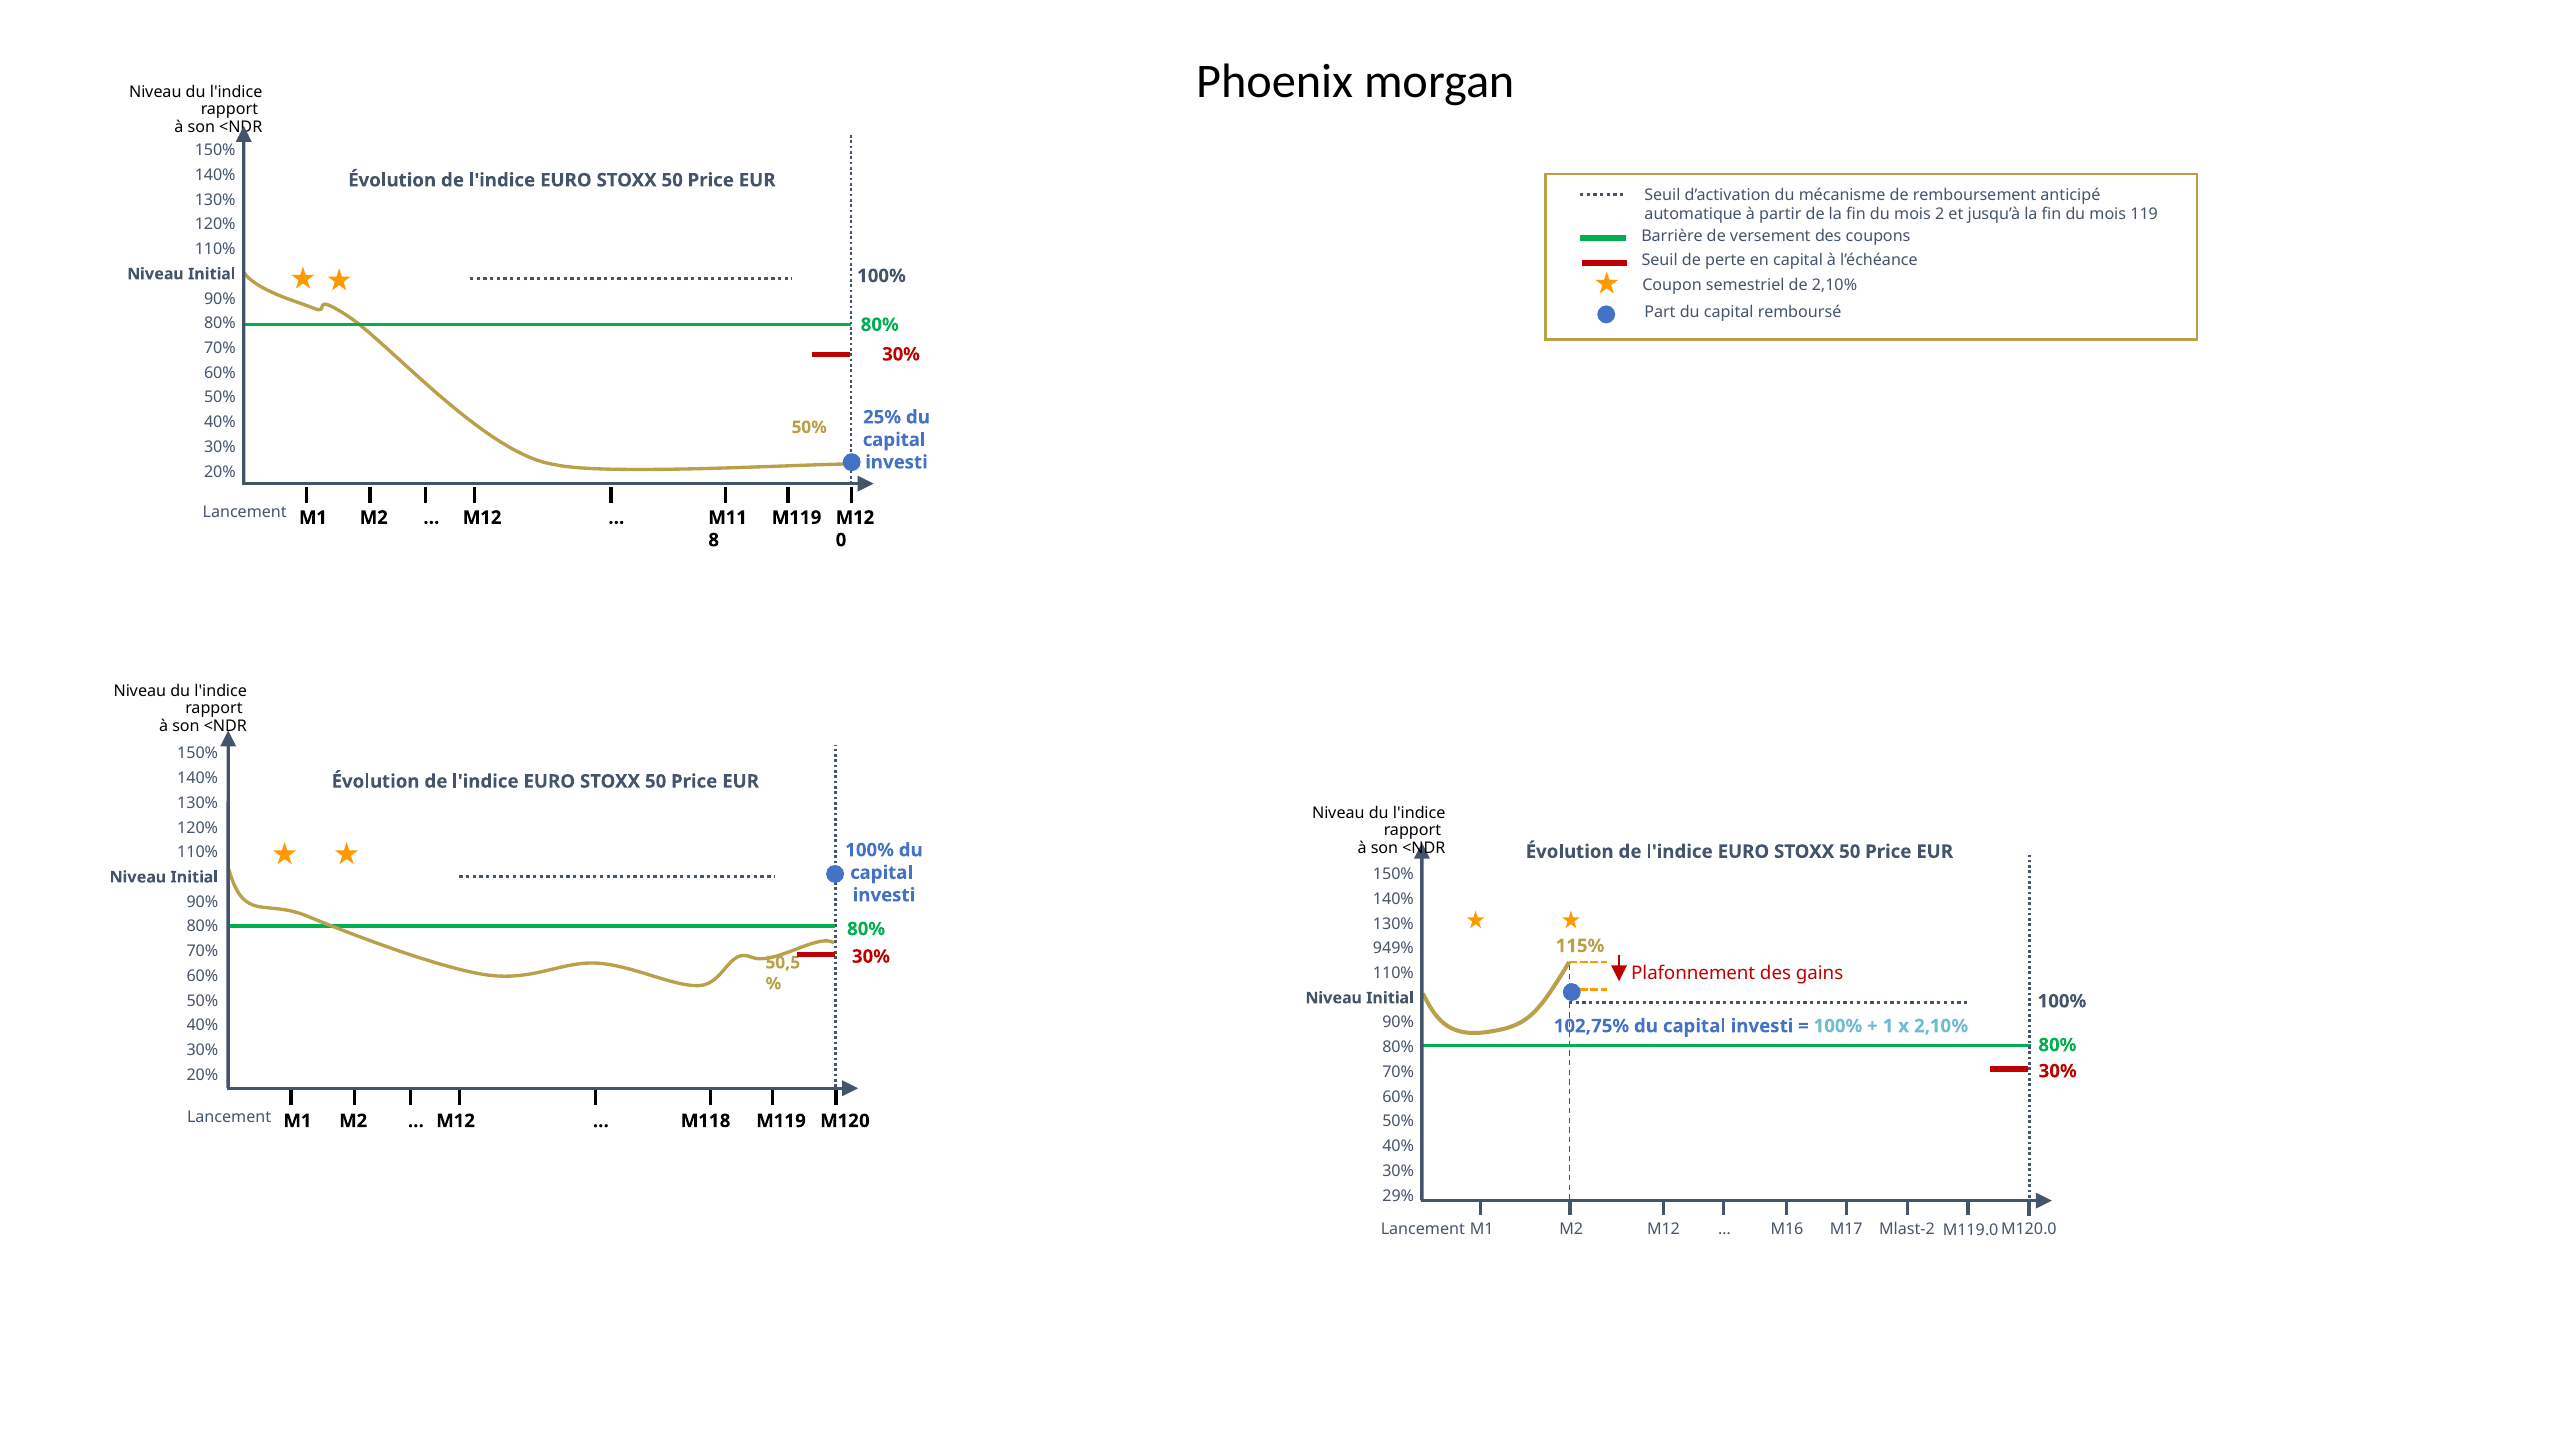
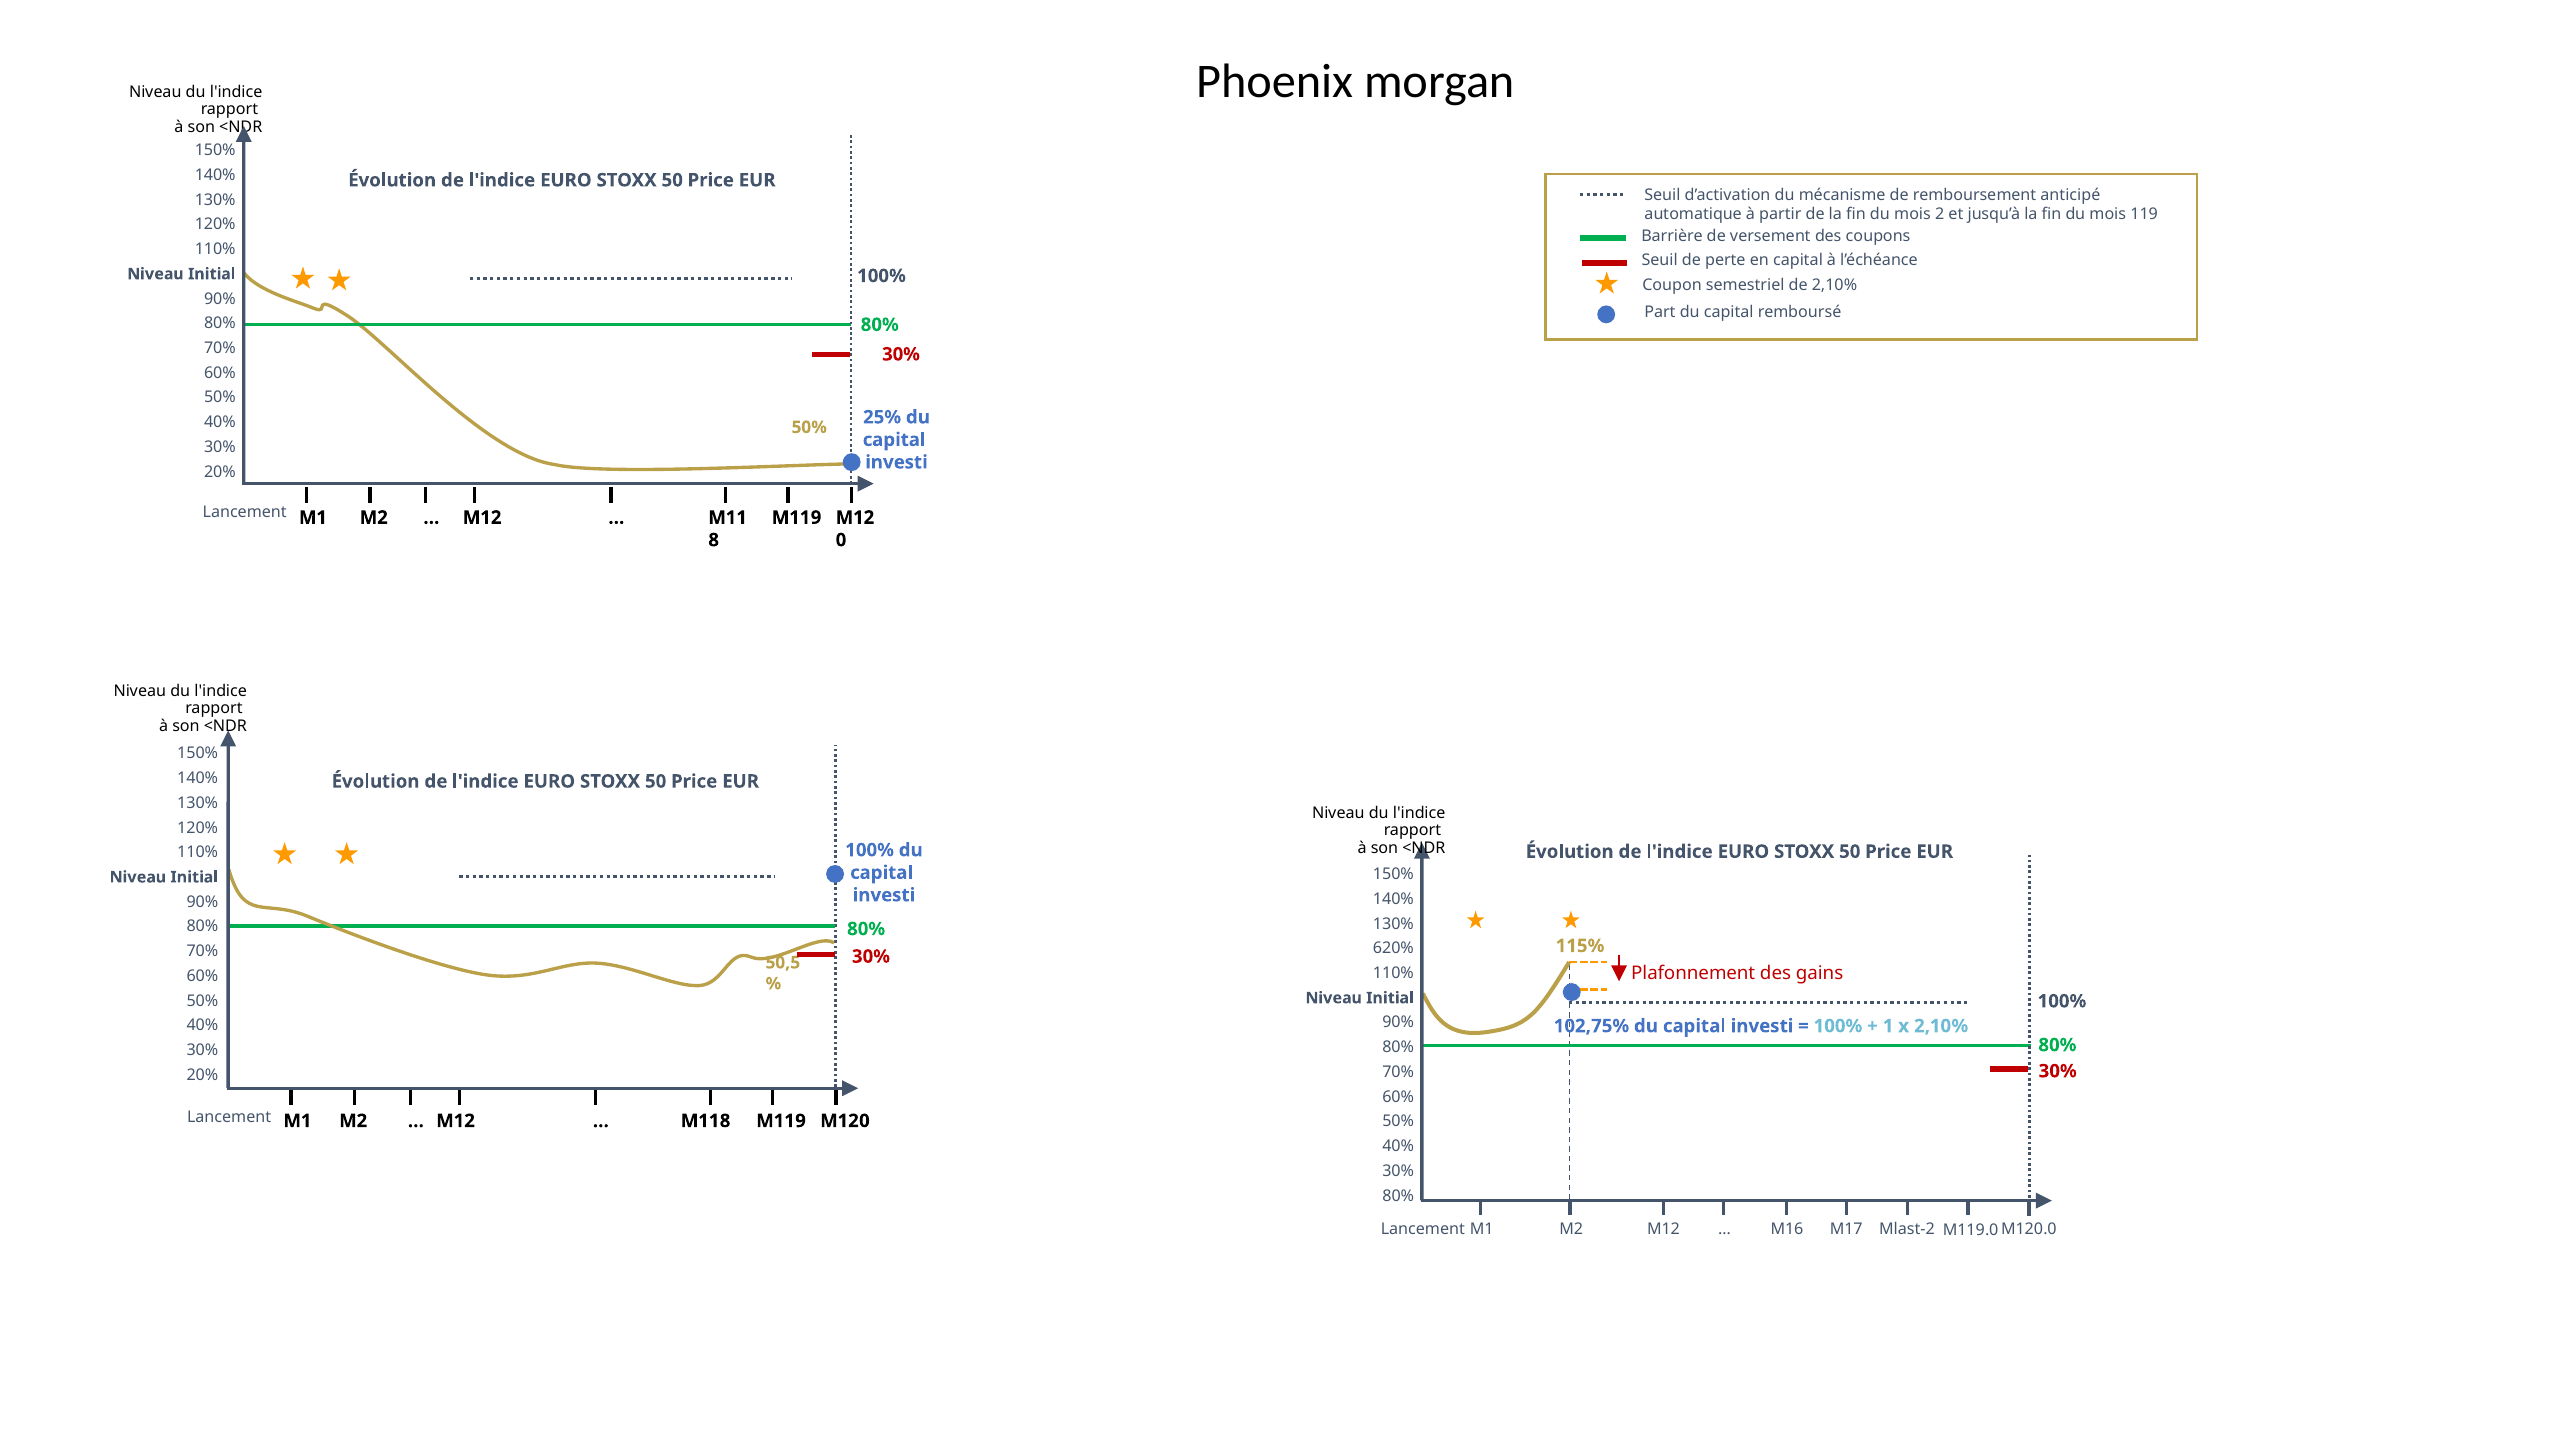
949%: 949% -> 620%
29% at (1398, 1196): 29% -> 80%
